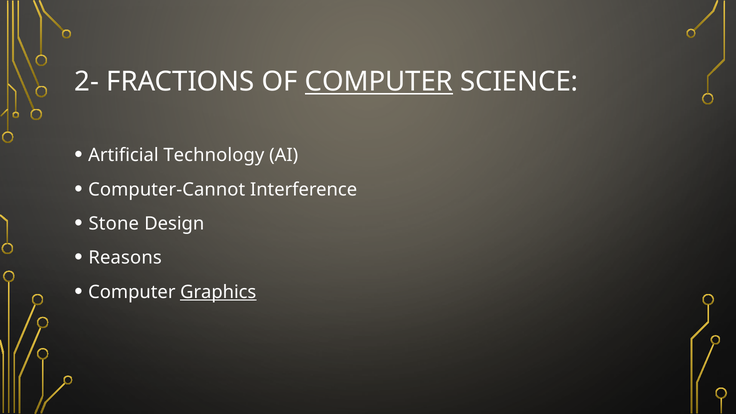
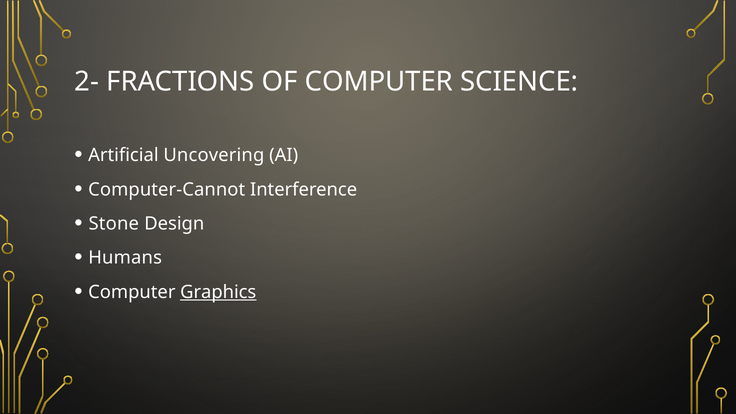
COMPUTER at (379, 82) underline: present -> none
Technology: Technology -> Uncovering
Reasons: Reasons -> Humans
